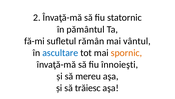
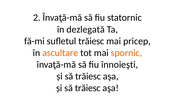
pământul: pământul -> dezlegată
sufletul rămân: rămân -> trăiesc
vântul: vântul -> pricep
ascultare colour: blue -> orange
mereu at (88, 76): mereu -> trăiesc
